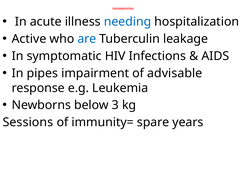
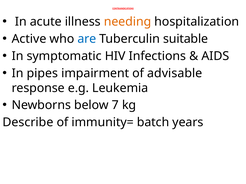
needing colour: blue -> orange
leakage: leakage -> suitable
3: 3 -> 7
Sessions: Sessions -> Describe
spare: spare -> batch
